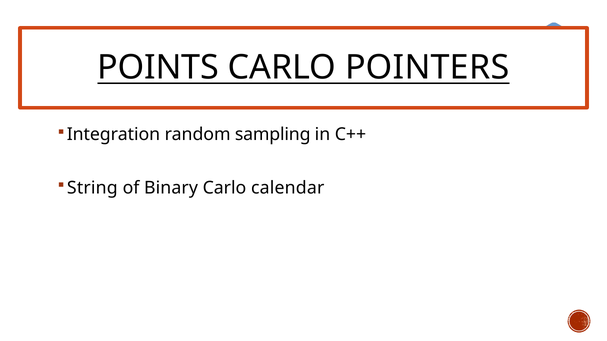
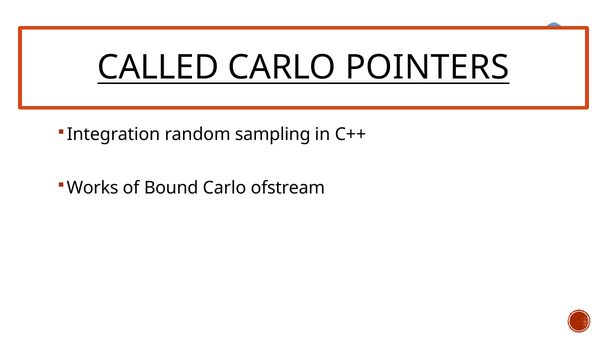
POINTS: POINTS -> CALLED
String: String -> Works
Binary: Binary -> Bound
calendar: calendar -> ofstream
